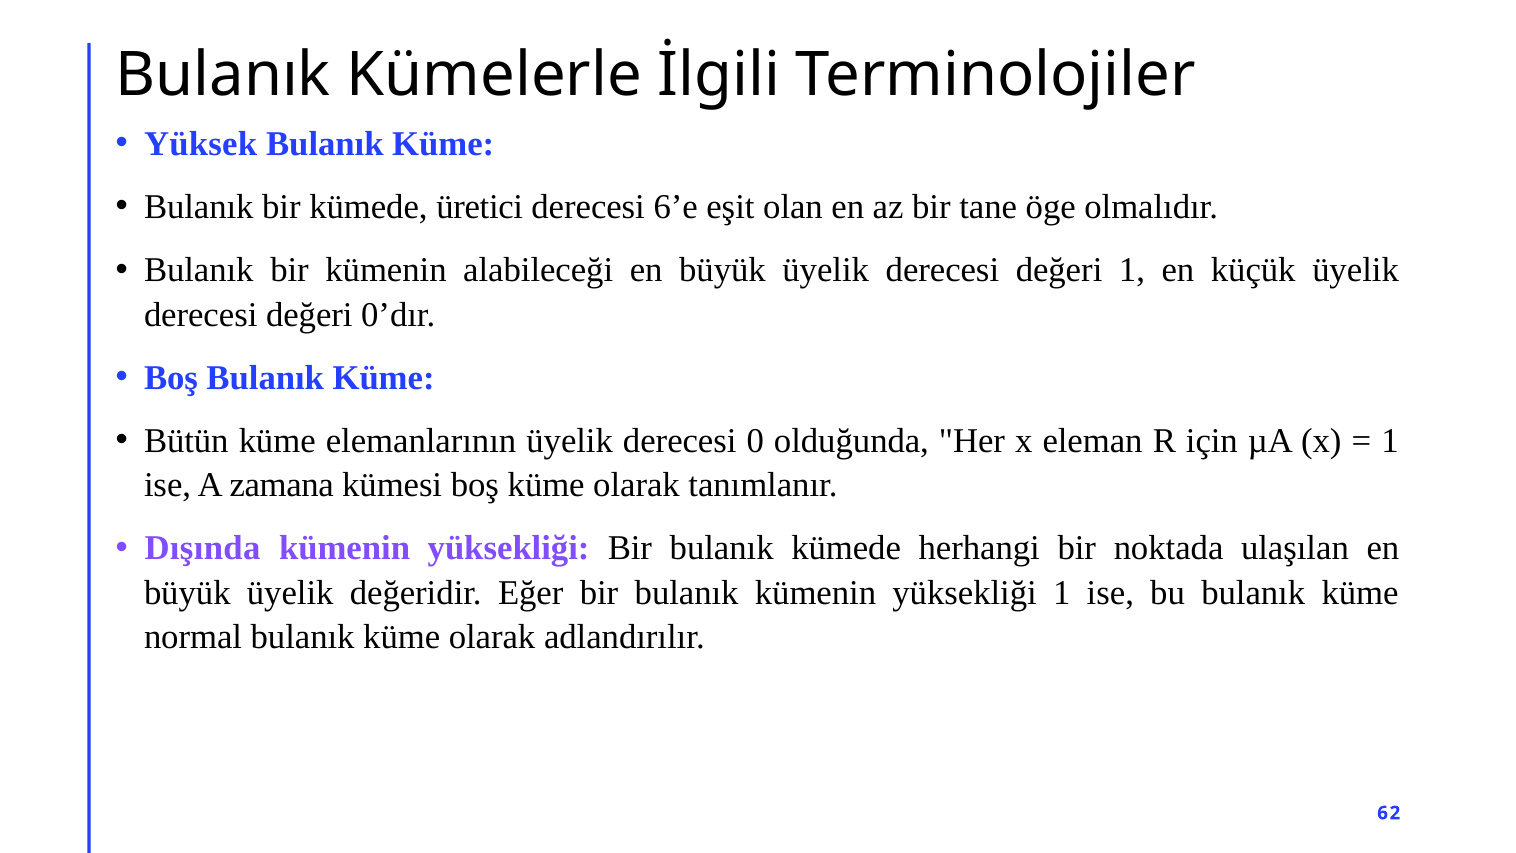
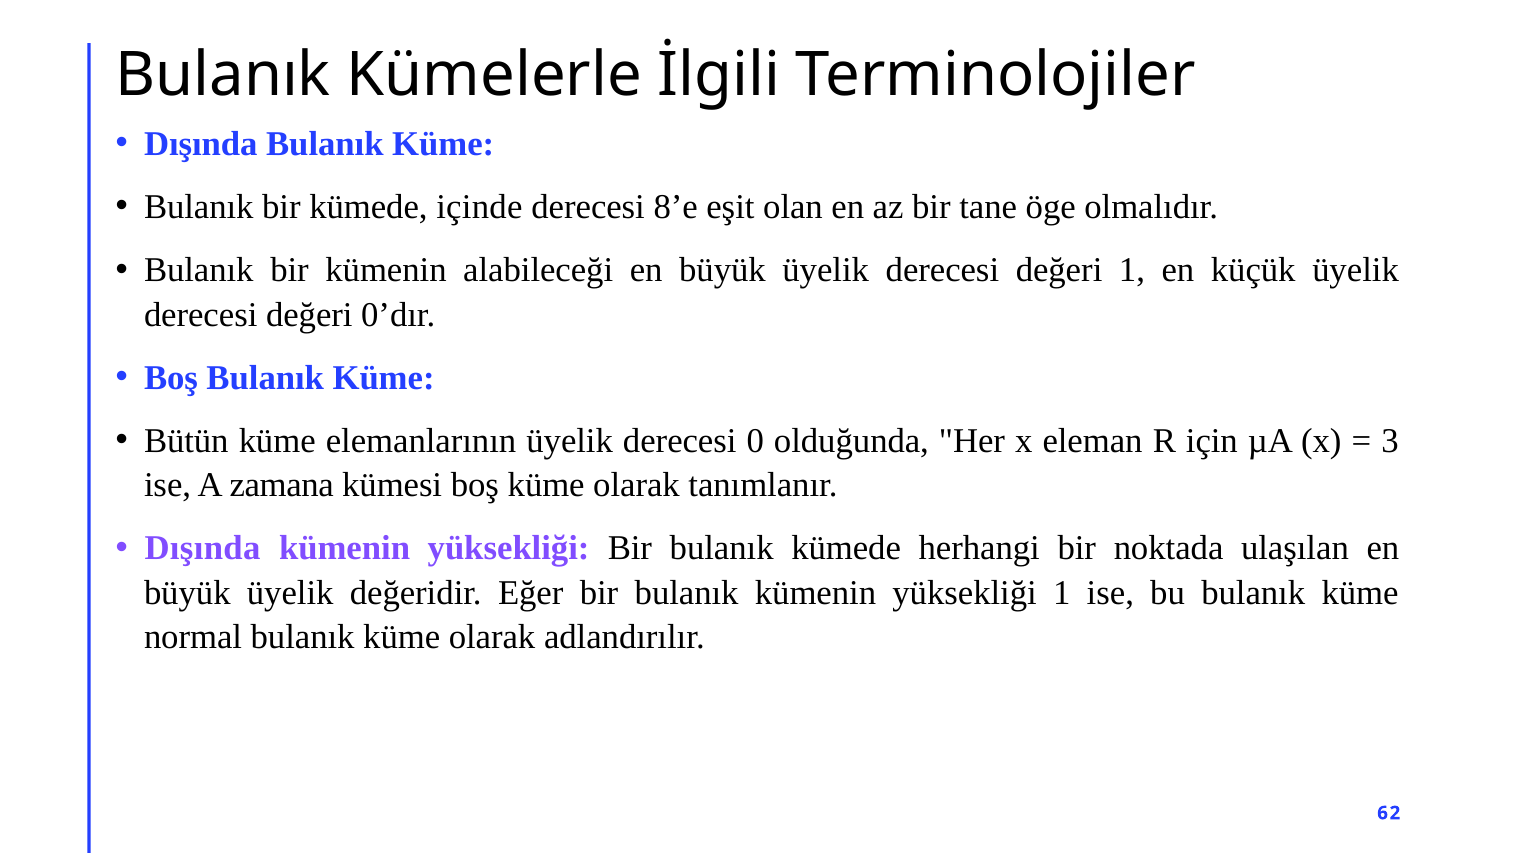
Yüksek at (201, 144): Yüksek -> Dışında
üretici: üretici -> içinde
6’e: 6’e -> 8’e
1 at (1390, 441): 1 -> 3
